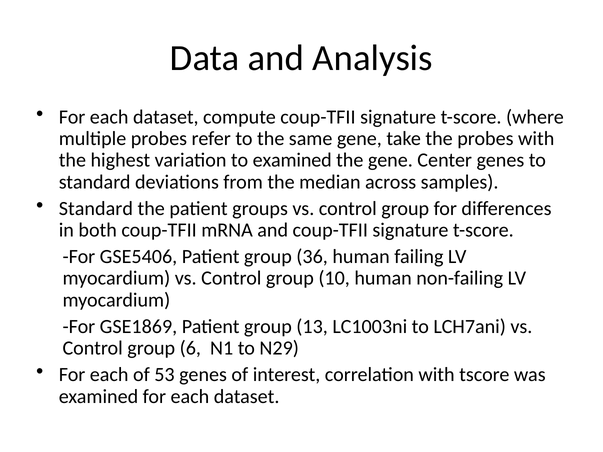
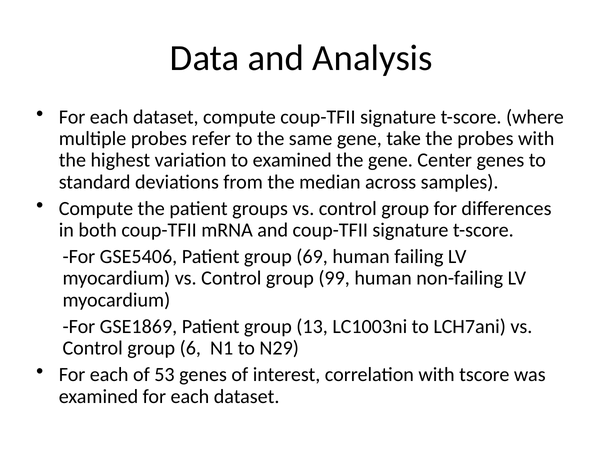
Standard at (96, 209): Standard -> Compute
36: 36 -> 69
10: 10 -> 99
